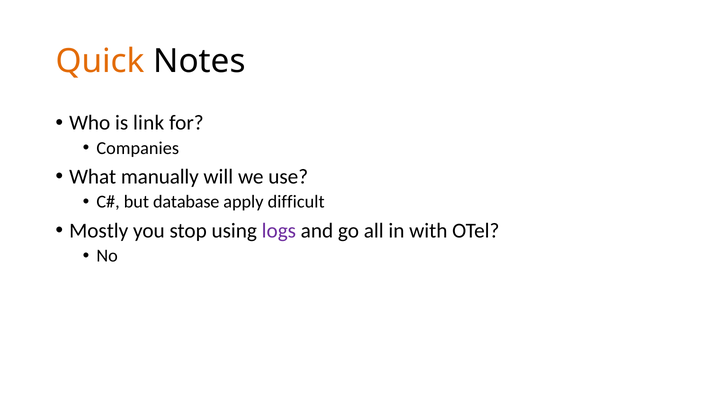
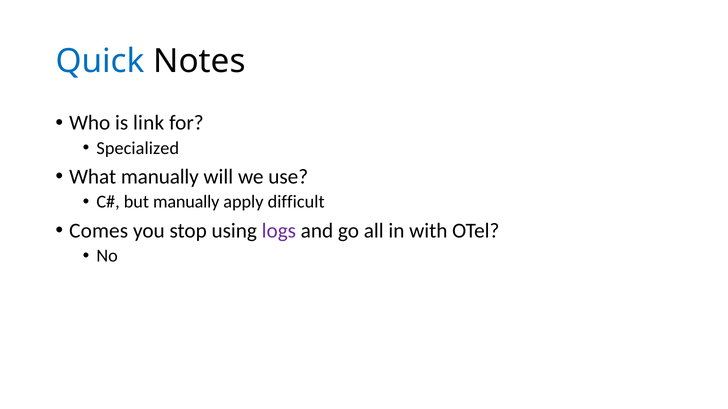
Quick colour: orange -> blue
Companies: Companies -> Specialized
but database: database -> manually
Mostly: Mostly -> Comes
